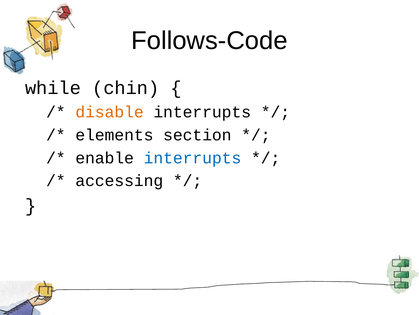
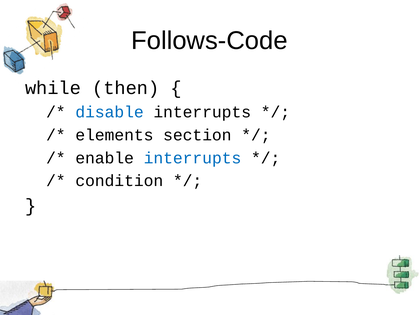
chin: chin -> then
disable colour: orange -> blue
accessing: accessing -> condition
